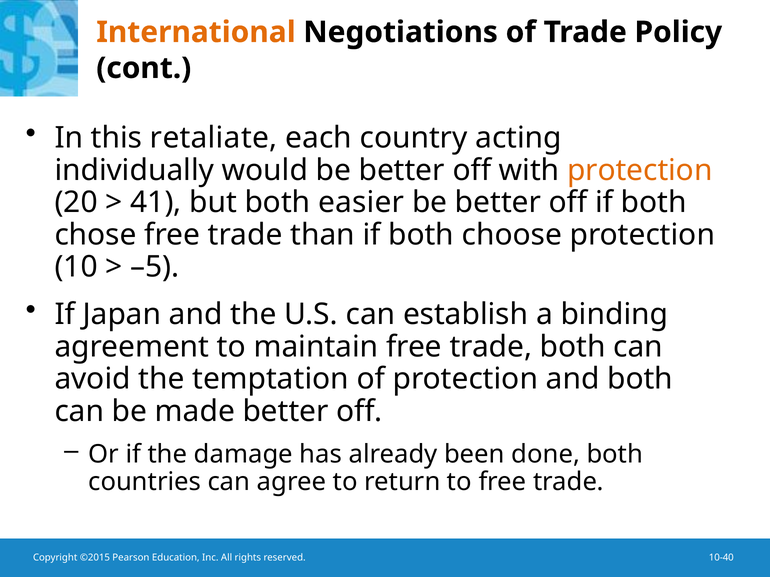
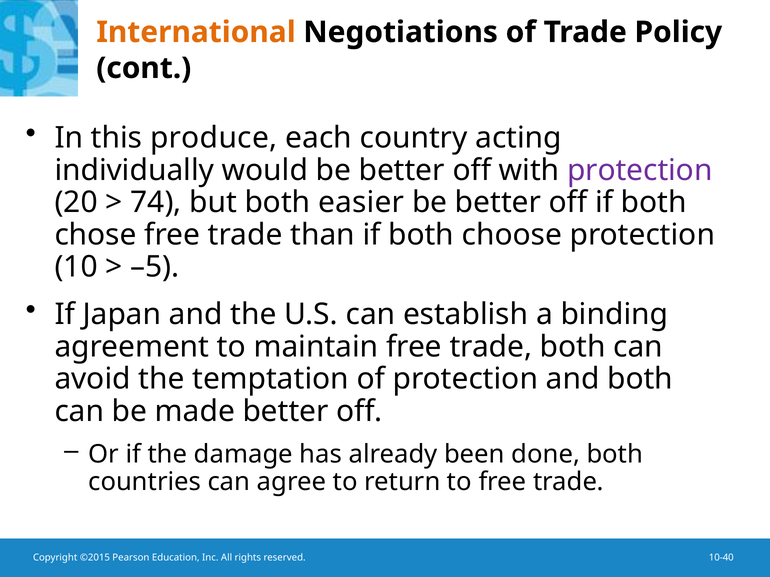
retaliate: retaliate -> produce
protection at (640, 170) colour: orange -> purple
41: 41 -> 74
